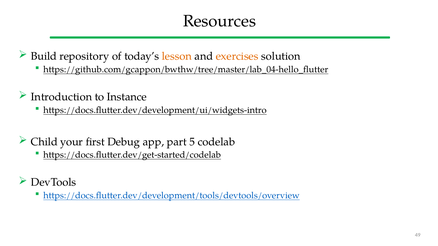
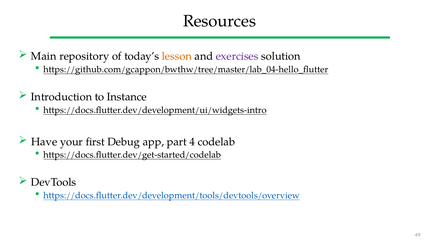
Build: Build -> Main
exercises colour: orange -> purple
Child: Child -> Have
5: 5 -> 4
